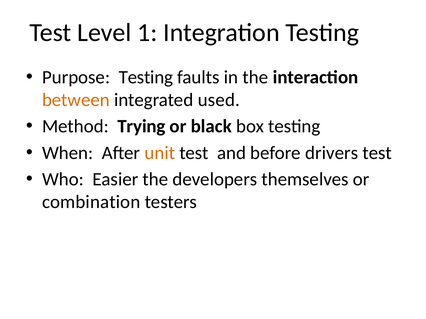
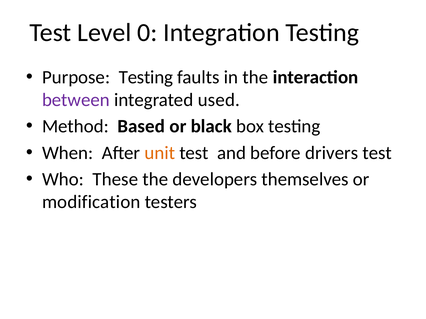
1: 1 -> 0
between colour: orange -> purple
Trying: Trying -> Based
Easier: Easier -> These
combination: combination -> modification
